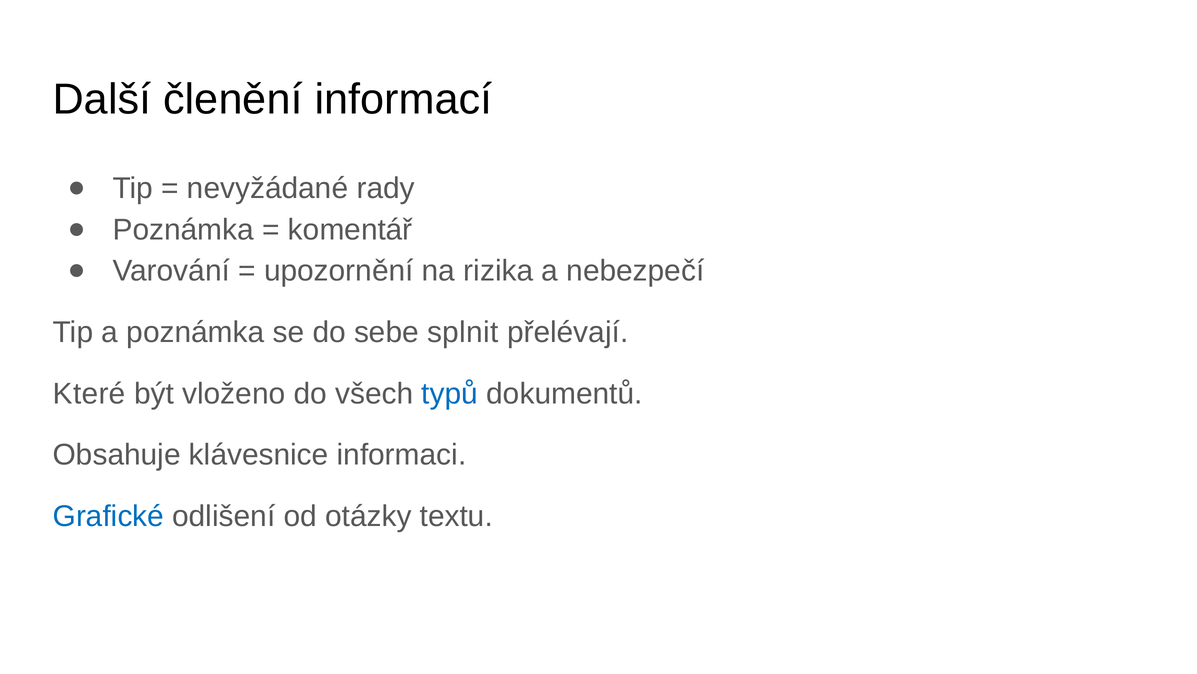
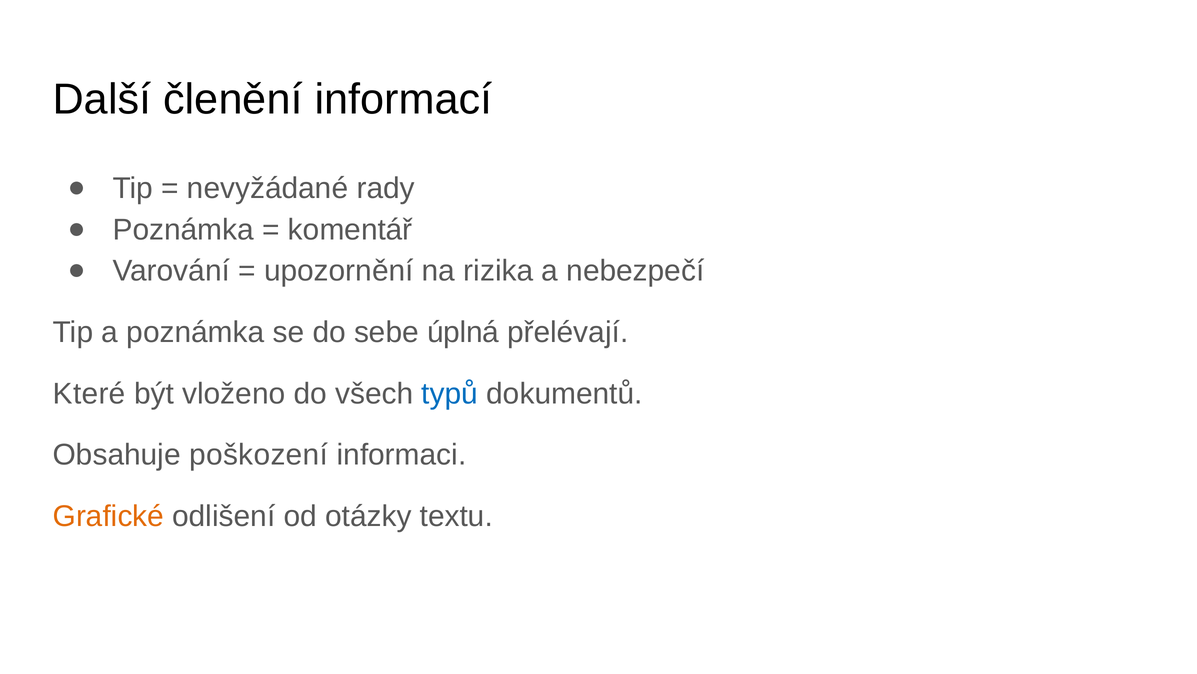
splnit: splnit -> úplná
klávesnice: klávesnice -> poškození
Grafické colour: blue -> orange
